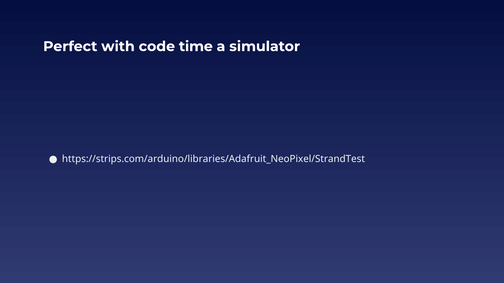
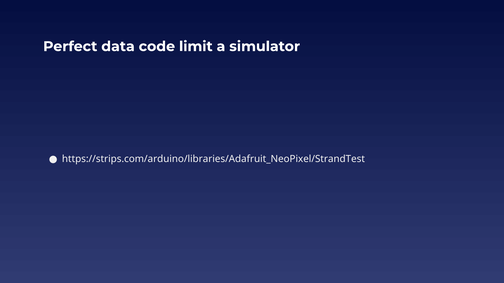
with: with -> data
time: time -> limit
